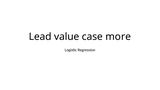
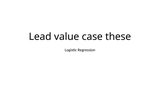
more: more -> these
